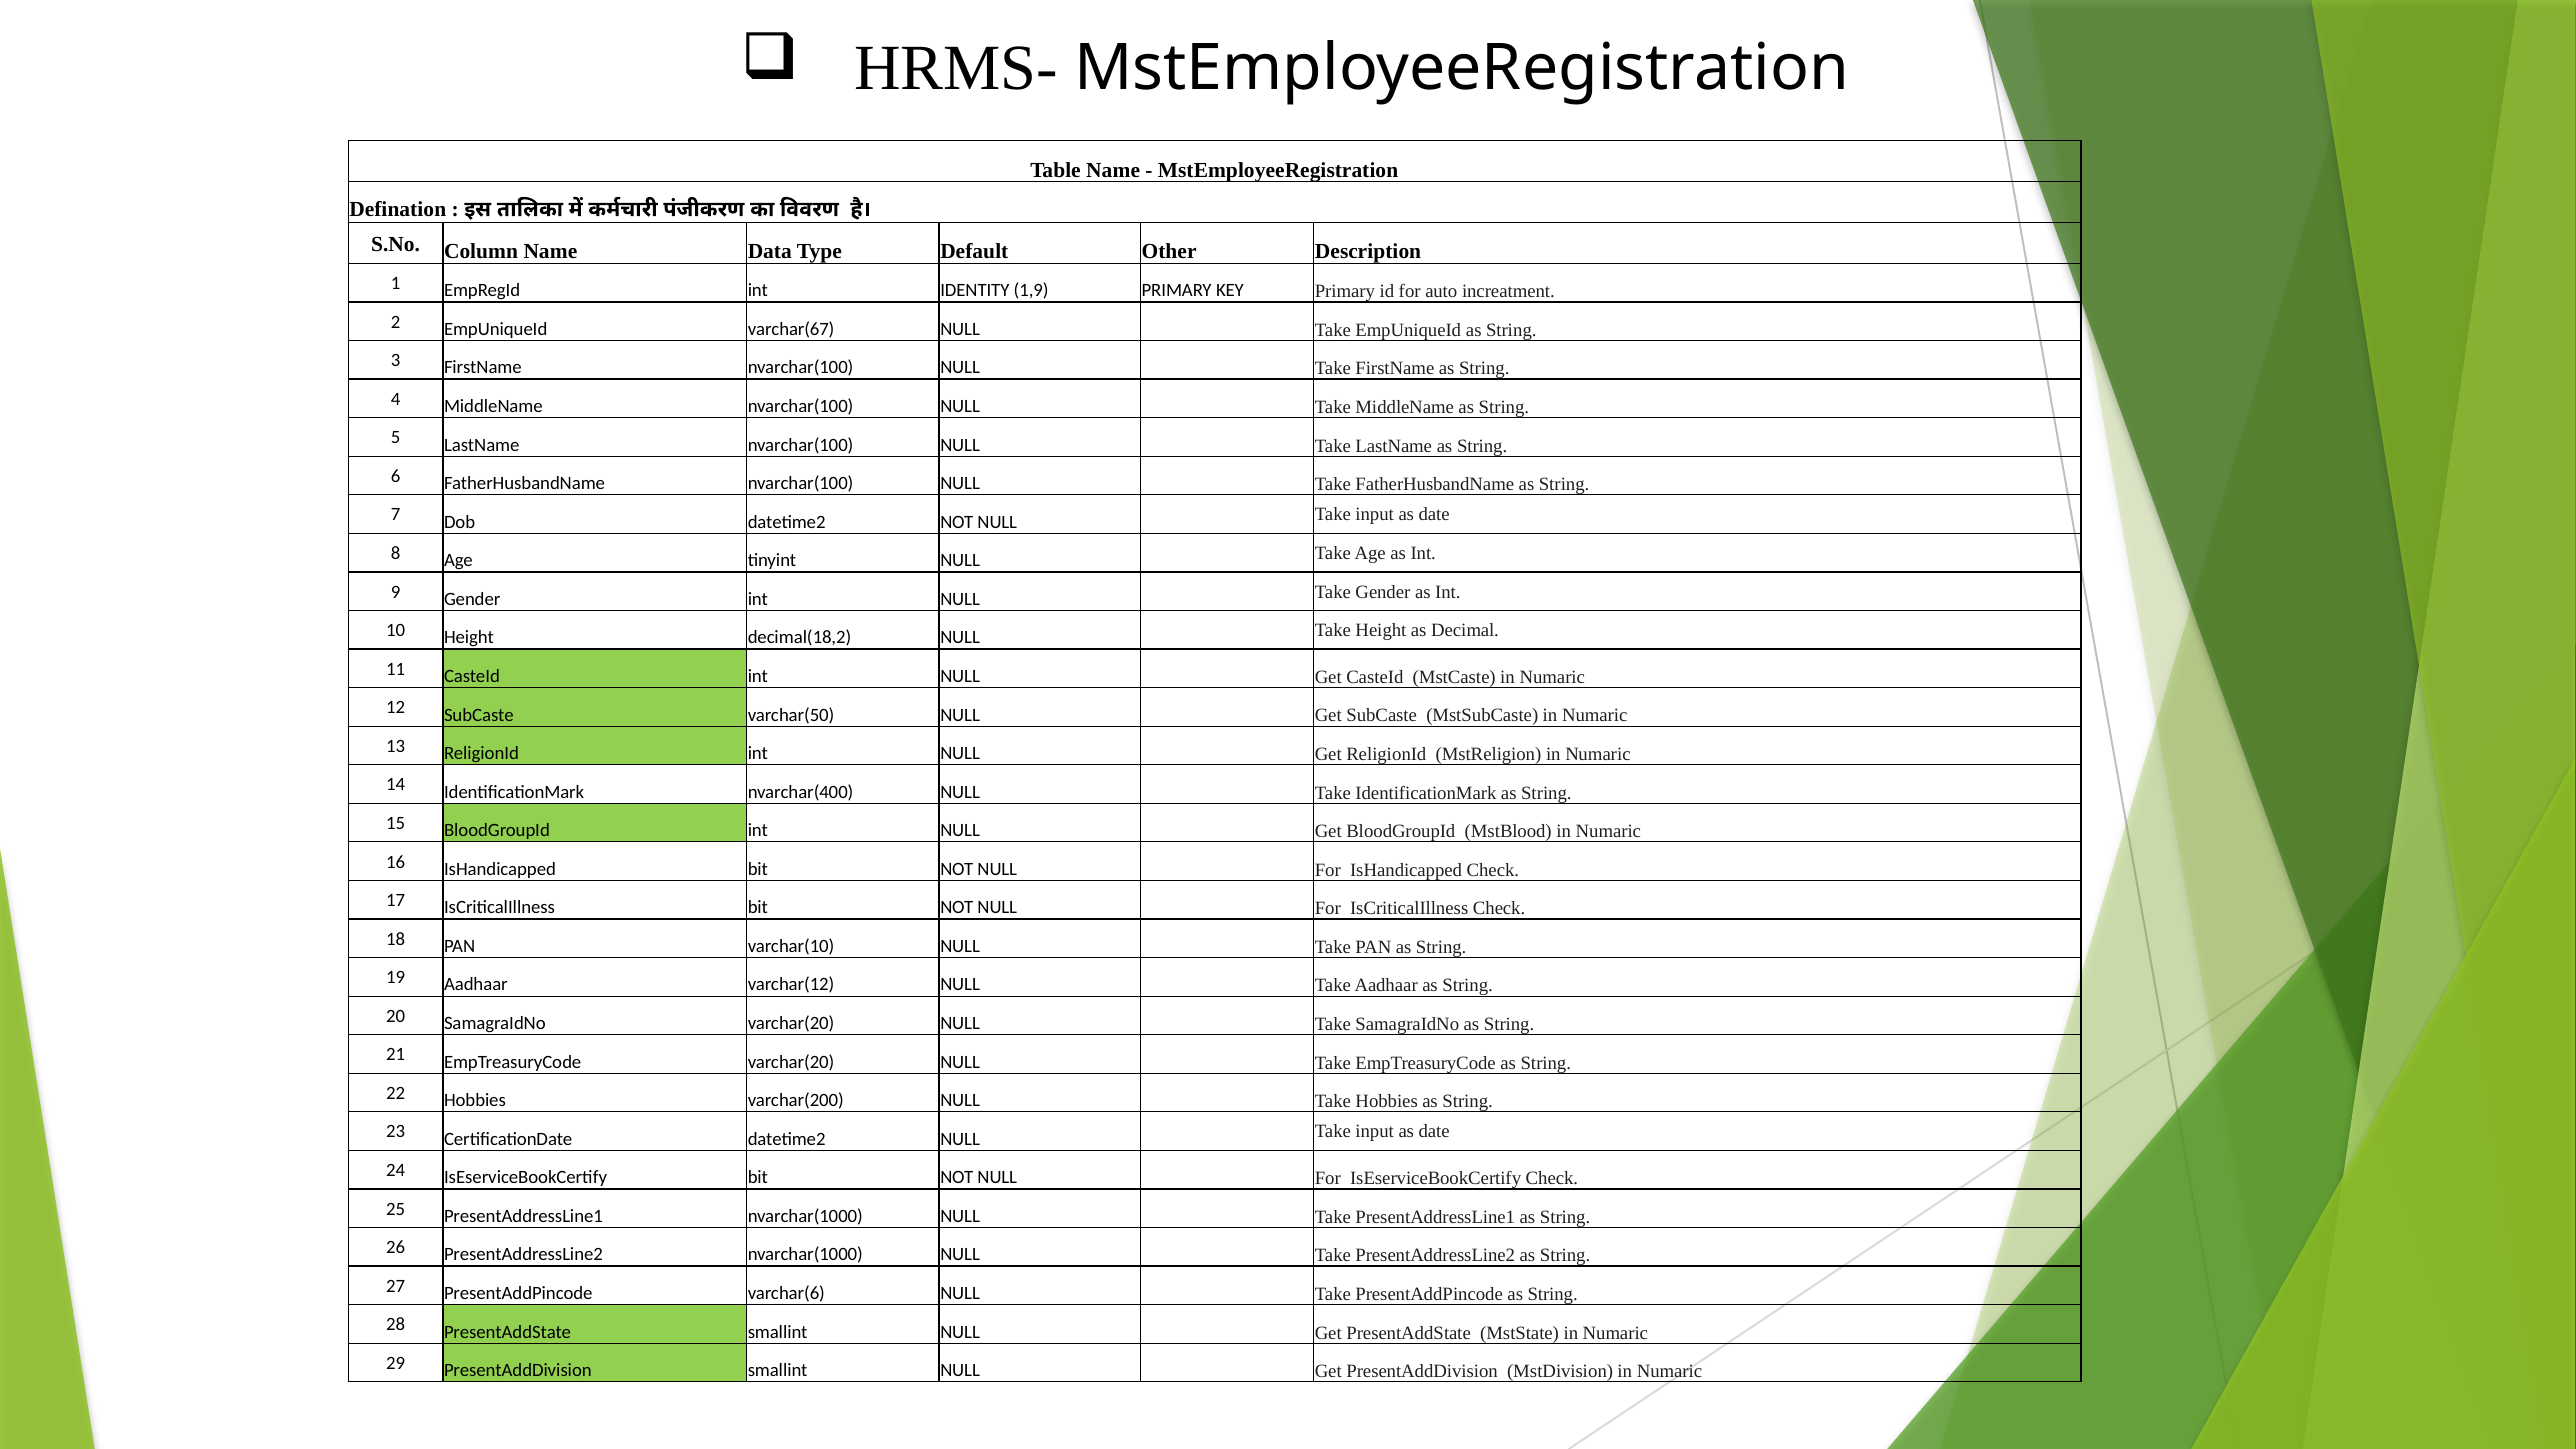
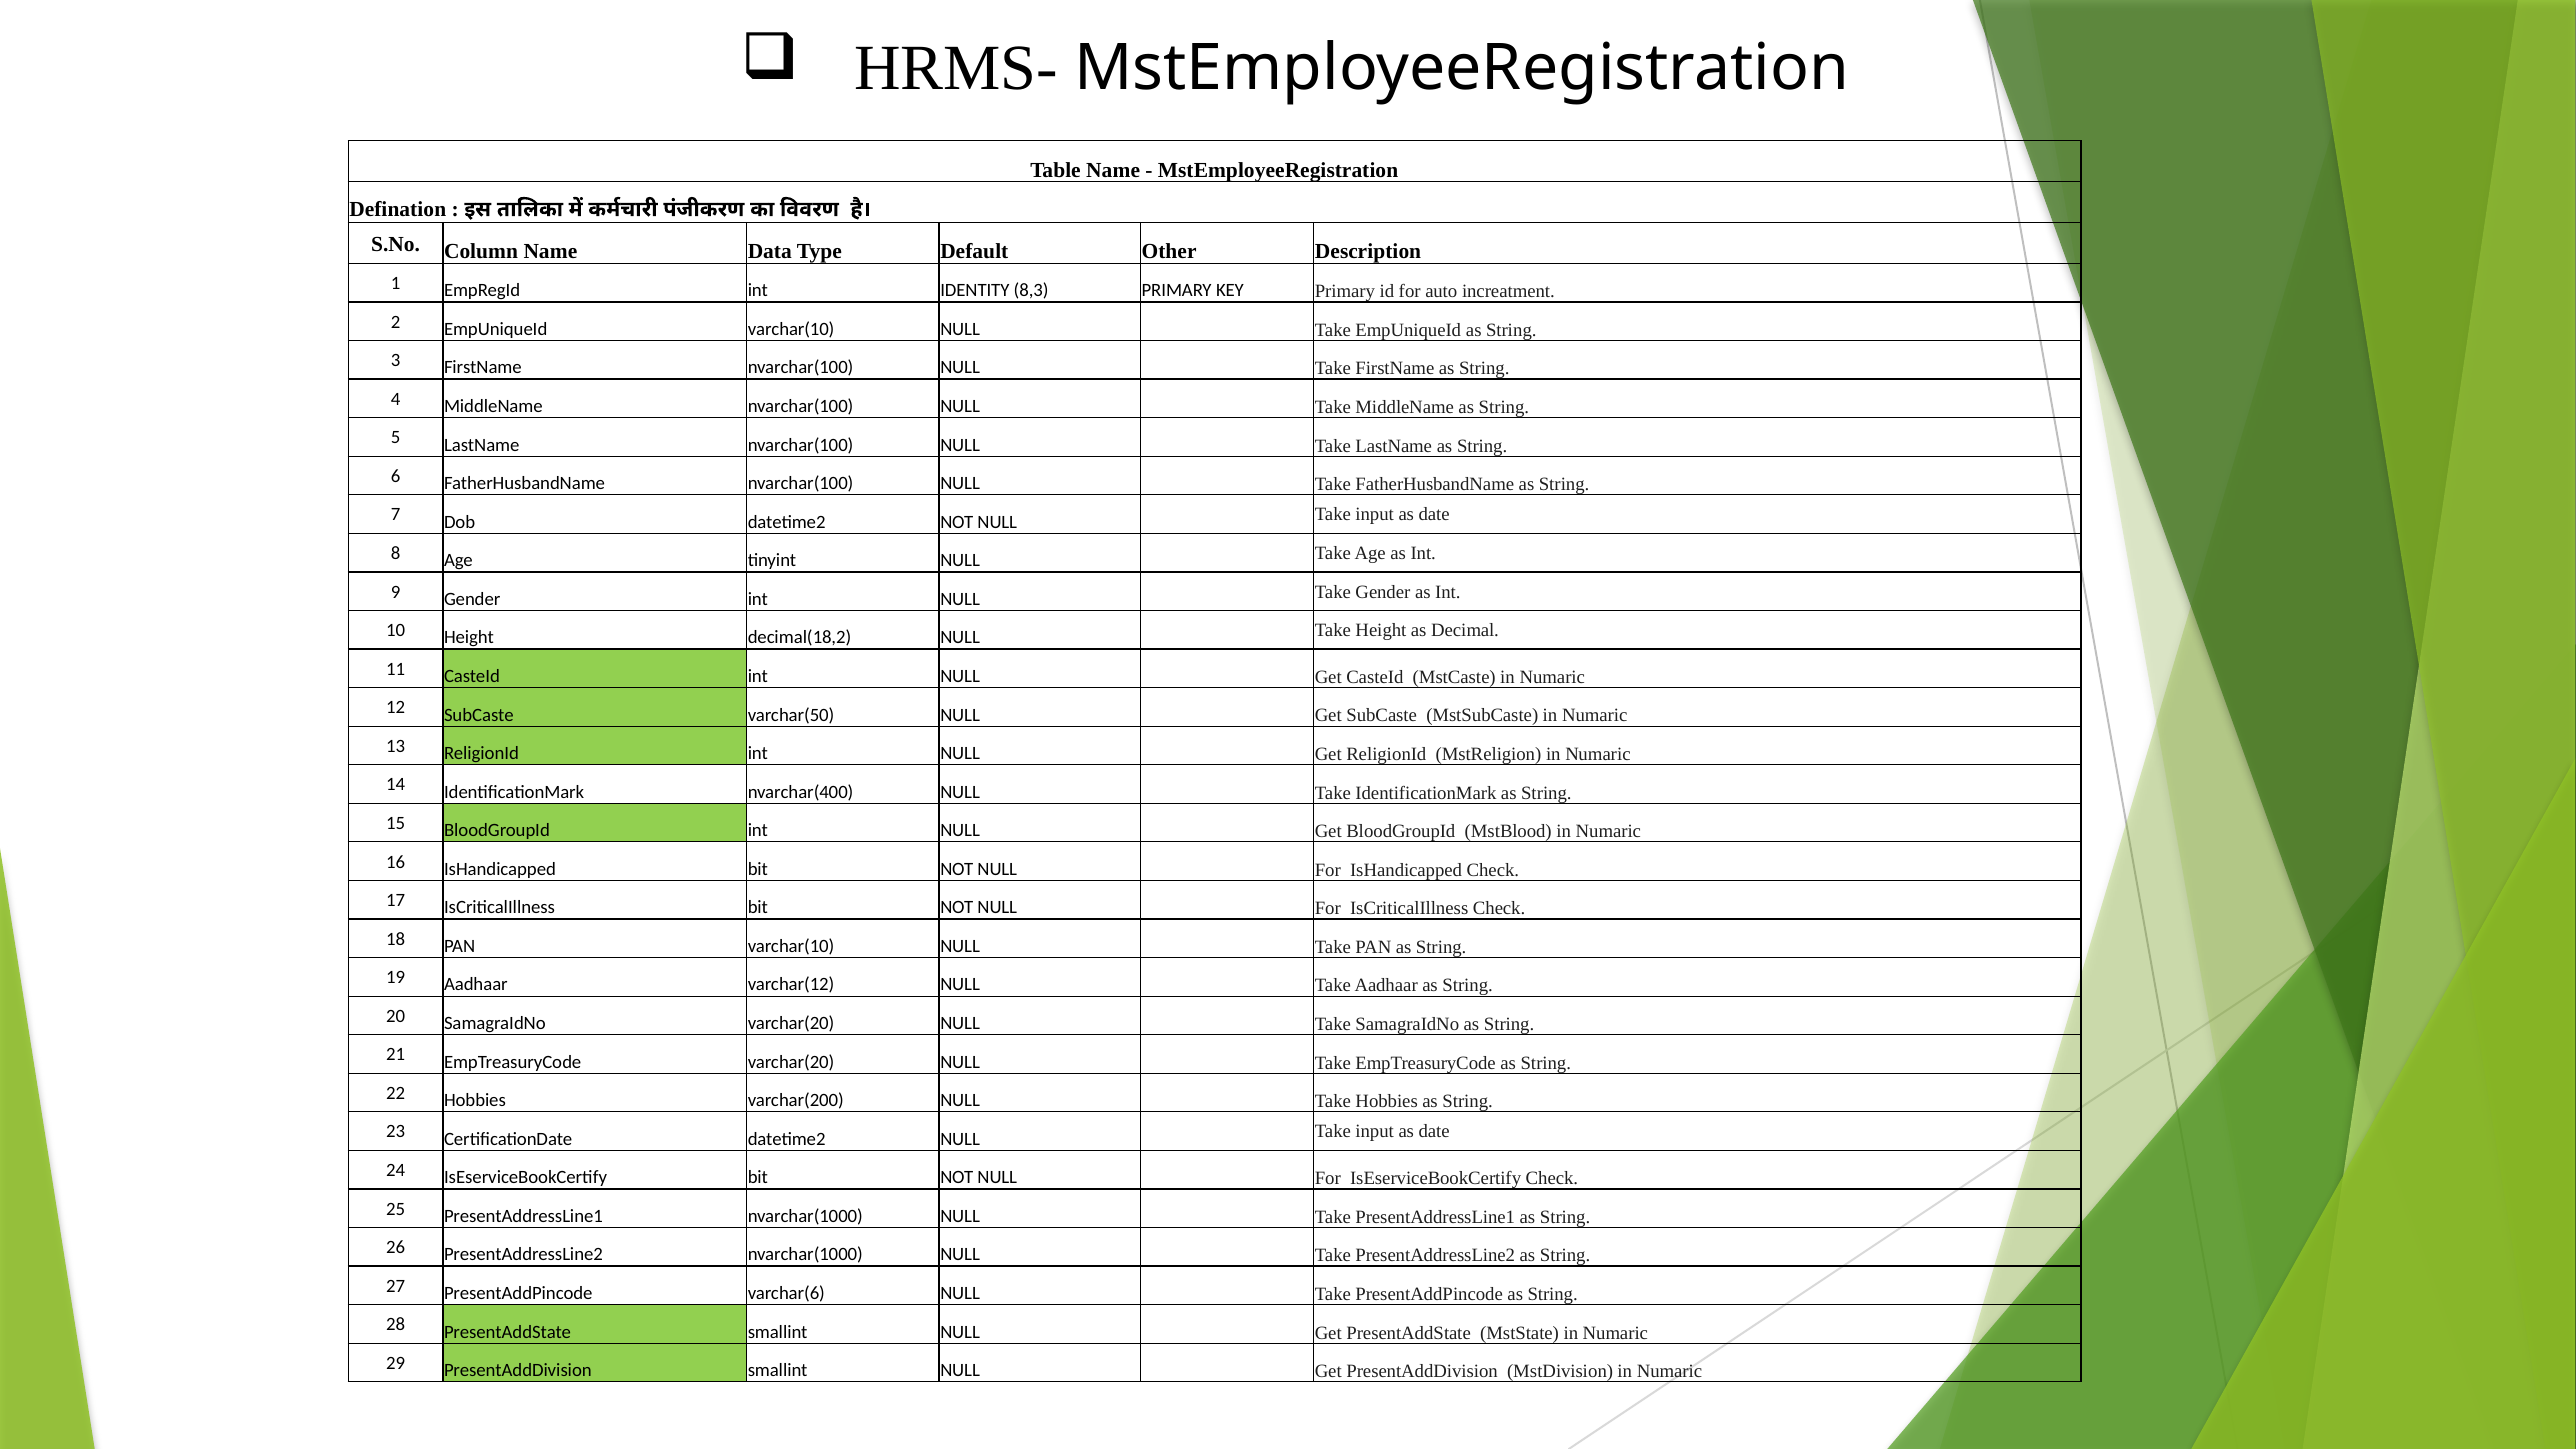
1,9: 1,9 -> 8,3
EmpUniqueId varchar(67: varchar(67 -> varchar(10
